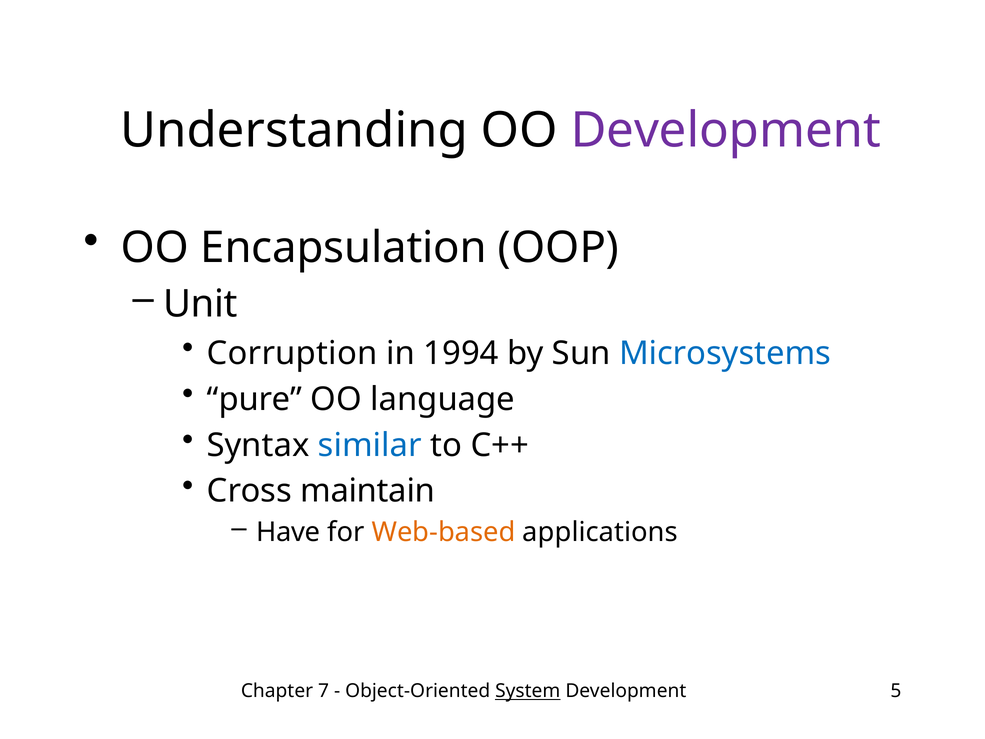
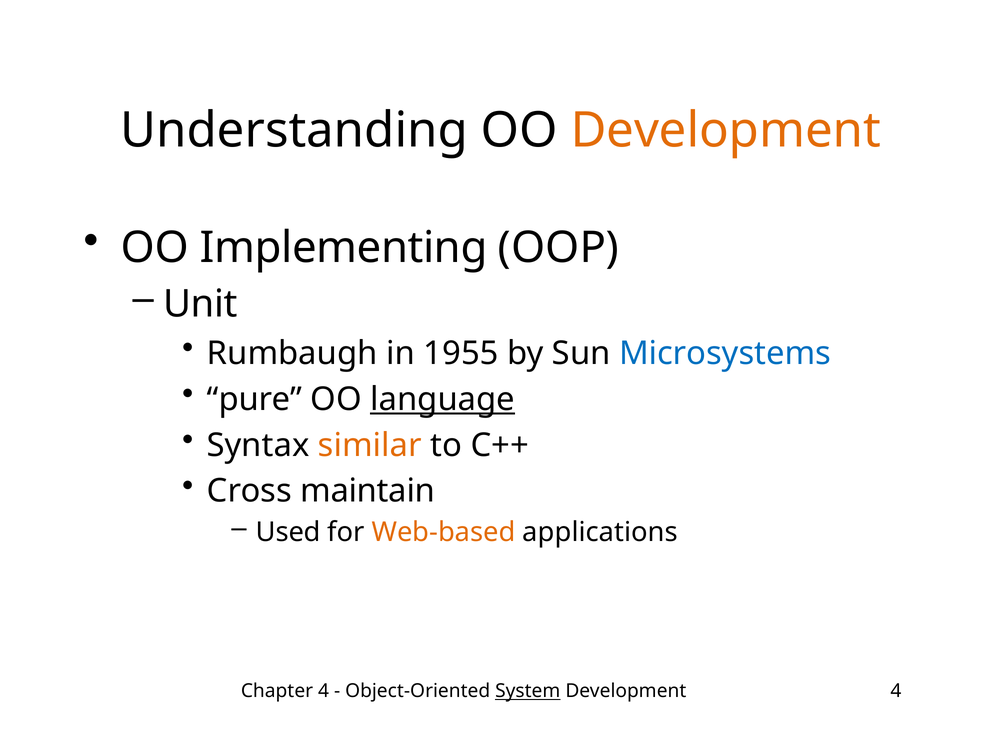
Development at (726, 131) colour: purple -> orange
Encapsulation: Encapsulation -> Implementing
Corruption: Corruption -> Rumbaugh
1994: 1994 -> 1955
language underline: none -> present
similar colour: blue -> orange
Have: Have -> Used
Chapter 7: 7 -> 4
Development 5: 5 -> 4
